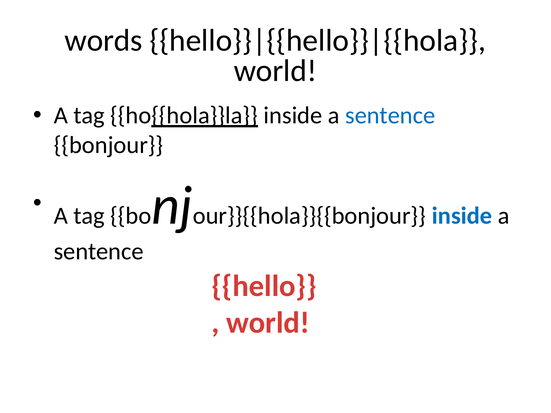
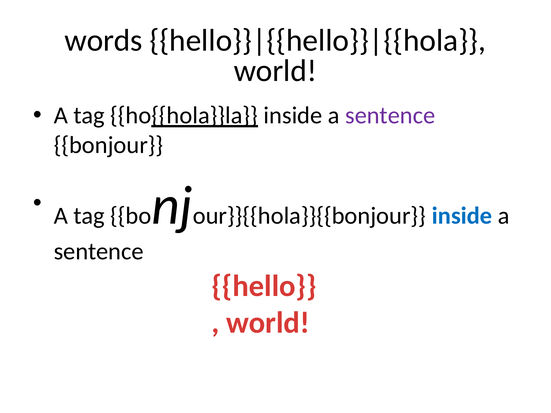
sentence at (390, 116) colour: blue -> purple
